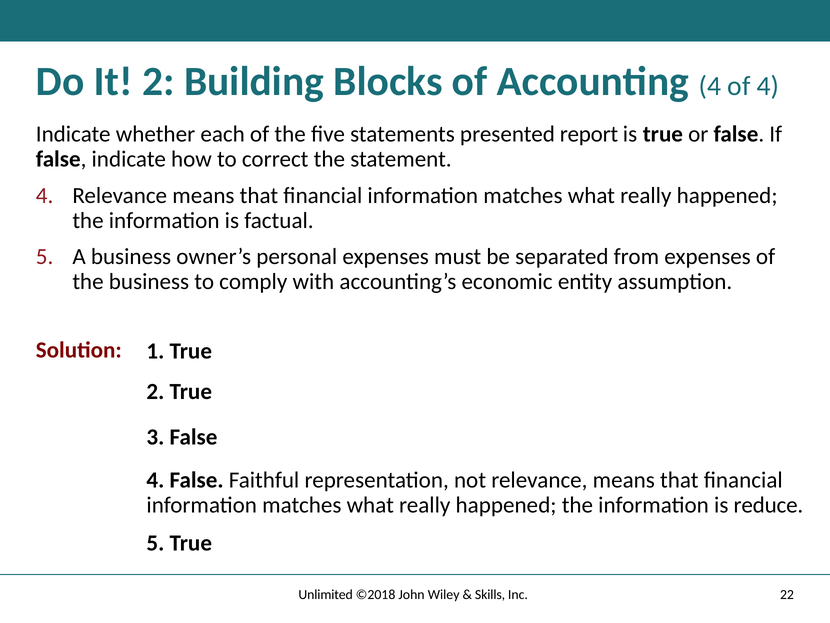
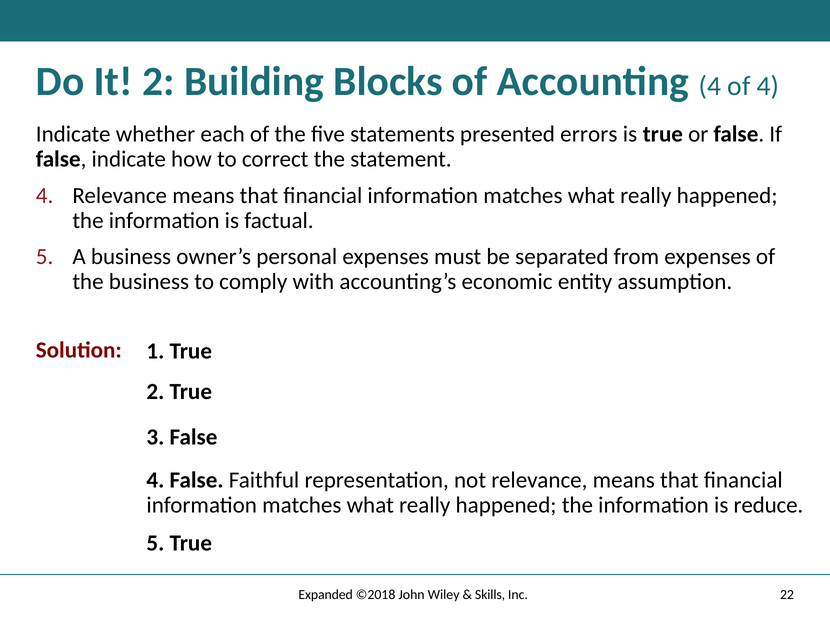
report: report -> errors
Unlimited: Unlimited -> Expanded
